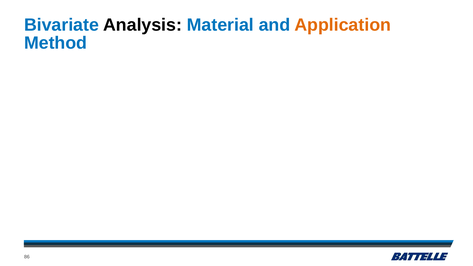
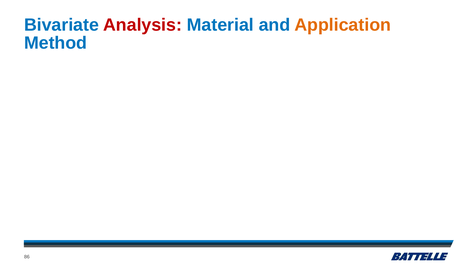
Analysis colour: black -> red
